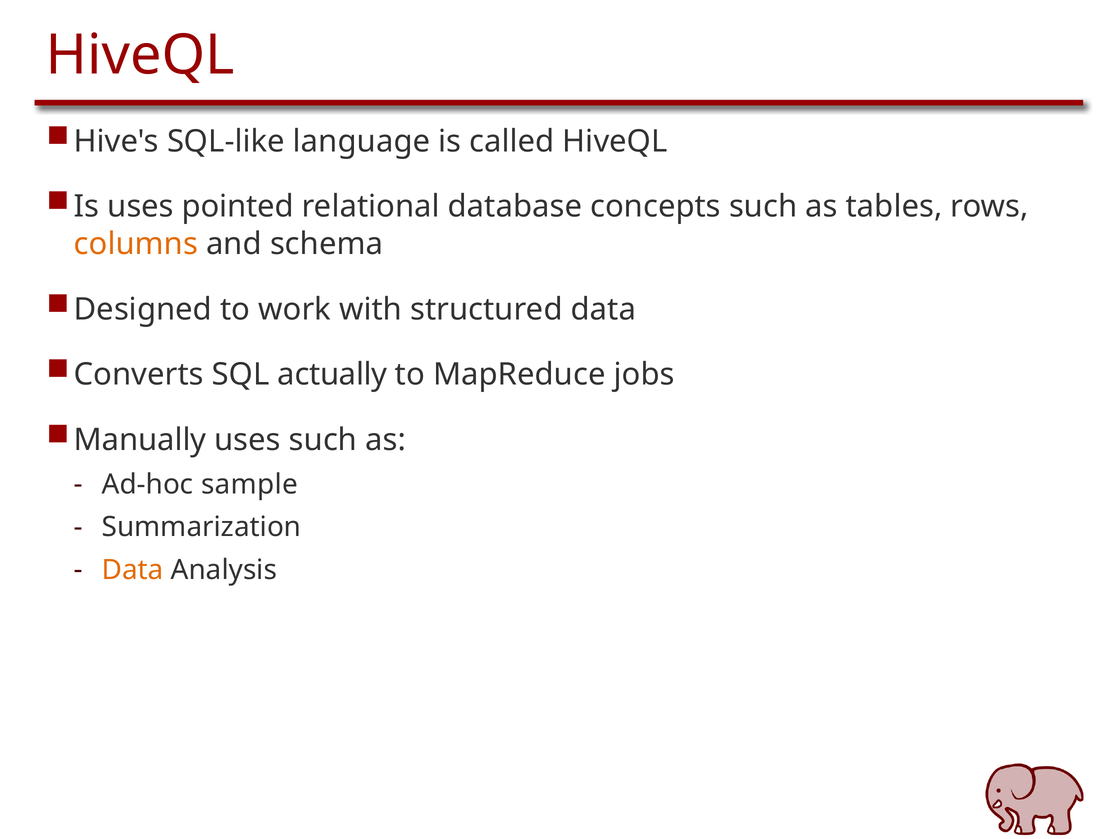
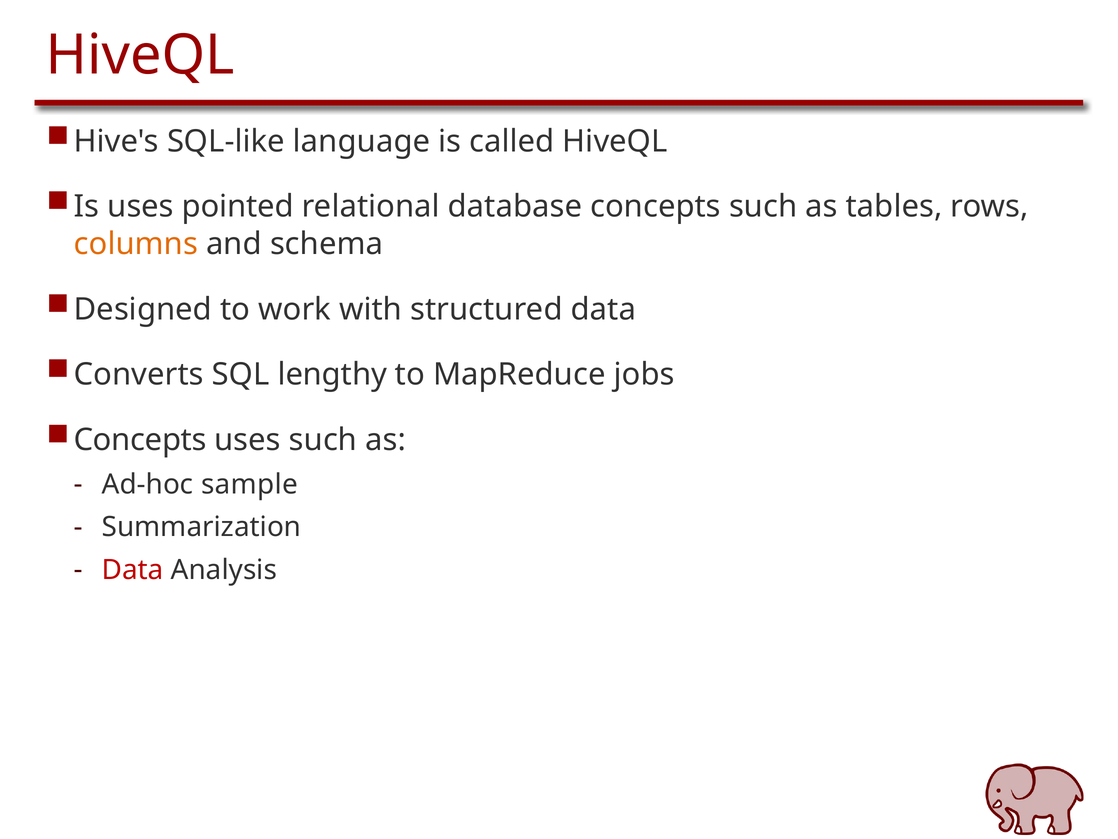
actually: actually -> lengthy
Manually at (140, 440): Manually -> Concepts
Data at (133, 570) colour: orange -> red
